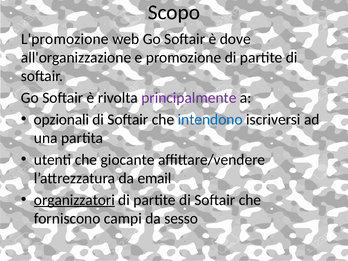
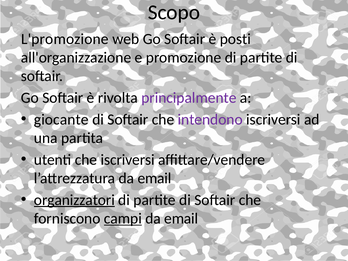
dove: dove -> posti
opzionali: opzionali -> giocante
intendono colour: blue -> purple
che giocante: giocante -> iscriversi
campi underline: none -> present
sesso at (181, 219): sesso -> email
